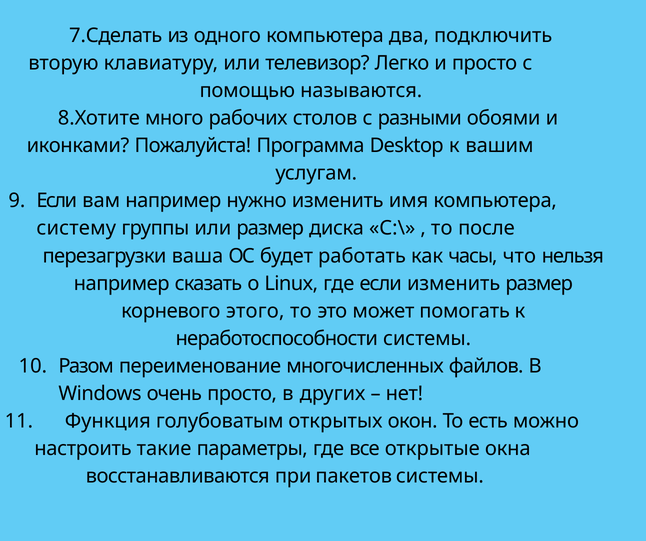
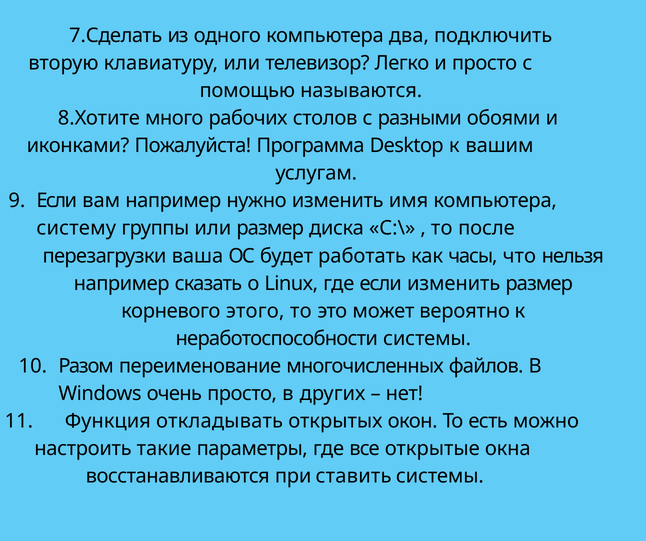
помогать: помогать -> вероятно
голубоватым: голубоватым -> откладывать
пакетов: пакетов -> ставить
